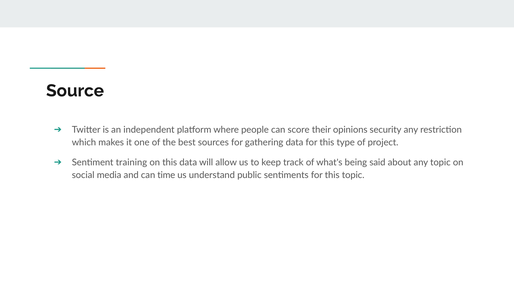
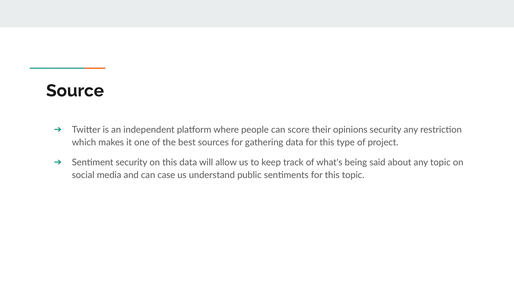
Sentiment training: training -> security
time: time -> case
